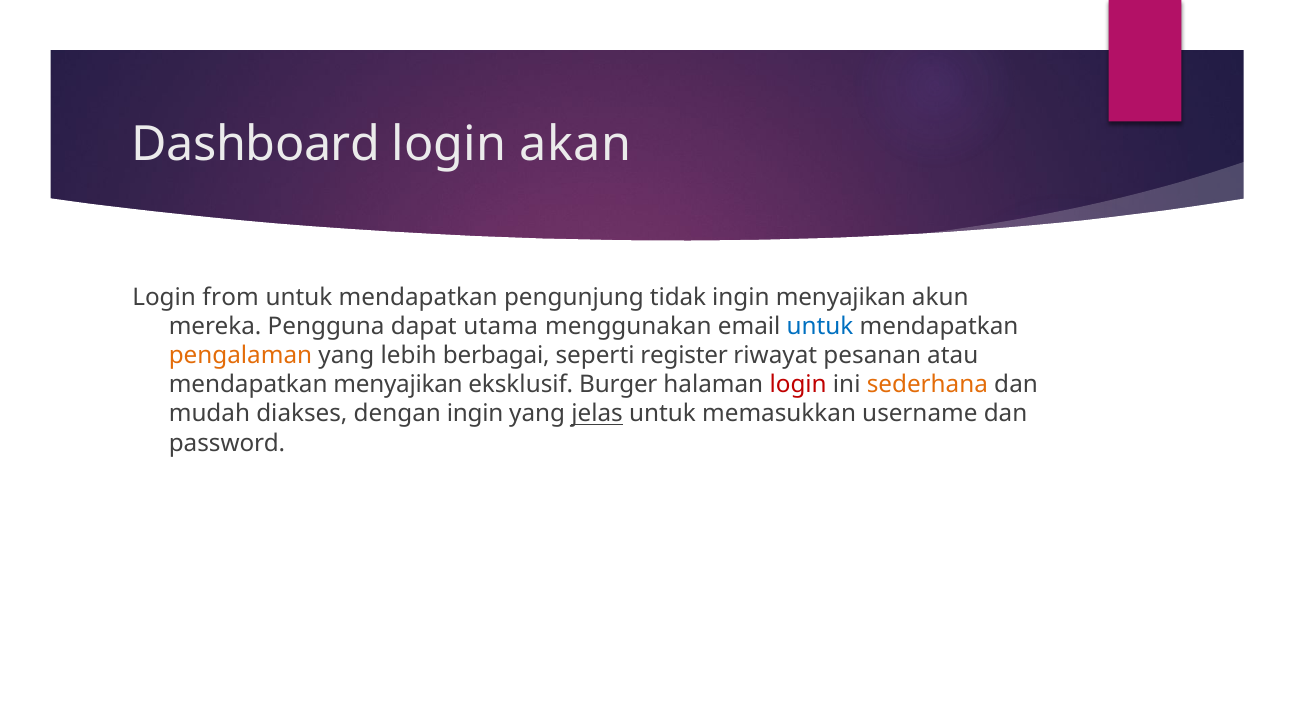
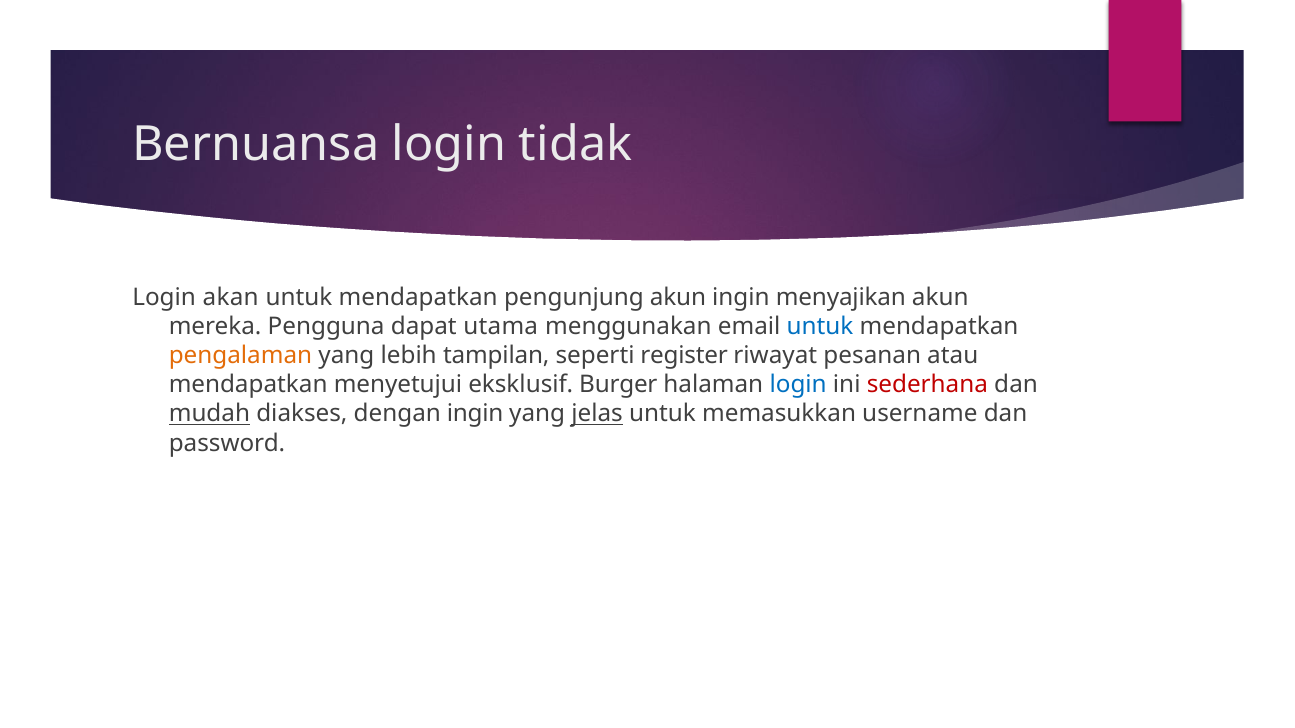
Dashboard: Dashboard -> Bernuansa
akan: akan -> tidak
from: from -> akan
pengunjung tidak: tidak -> akun
berbagai: berbagai -> tampilan
mendapatkan menyajikan: menyajikan -> menyetujui
login at (798, 385) colour: red -> blue
sederhana colour: orange -> red
mudah underline: none -> present
